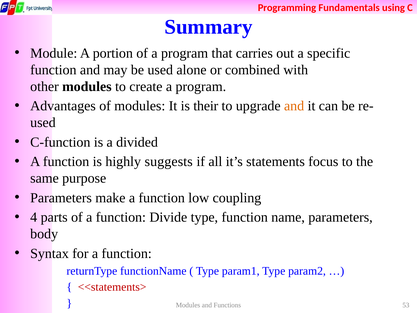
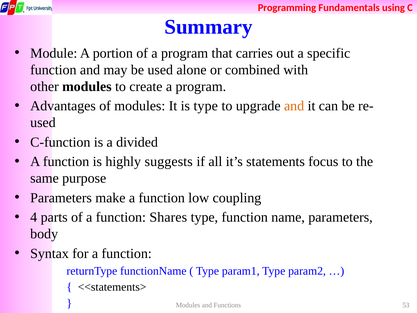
is their: their -> type
Divide: Divide -> Shares
<<statements> colour: red -> black
